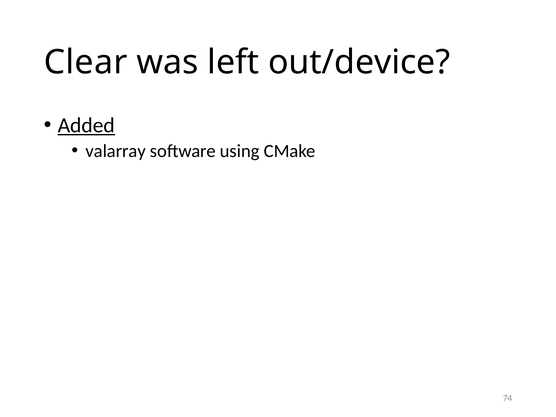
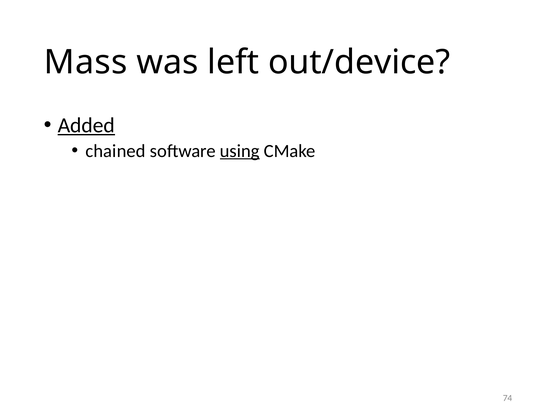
Clear: Clear -> Mass
valarray: valarray -> chained
using underline: none -> present
